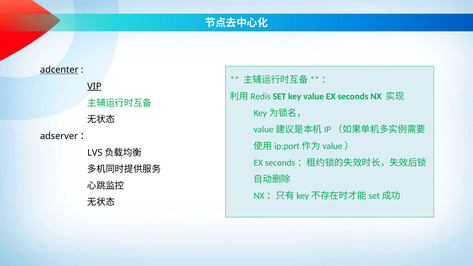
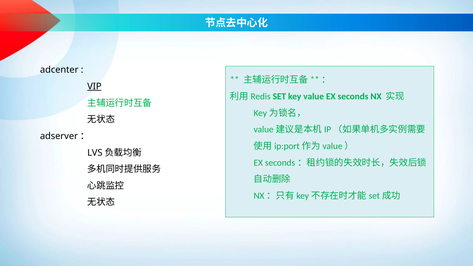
adcenter underline: present -> none
